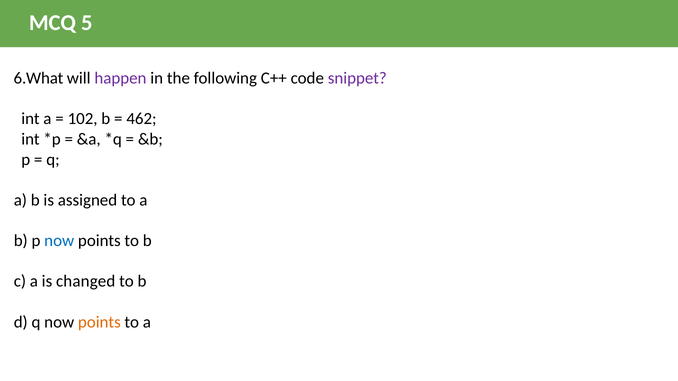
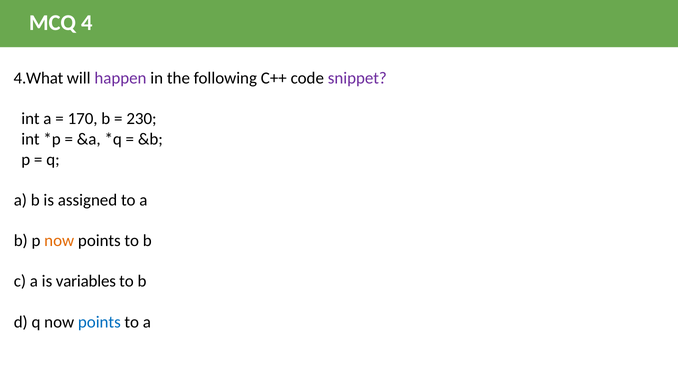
5: 5 -> 4
6.What: 6.What -> 4.What
102: 102 -> 170
462: 462 -> 230
now at (59, 241) colour: blue -> orange
changed: changed -> variables
points at (99, 322) colour: orange -> blue
